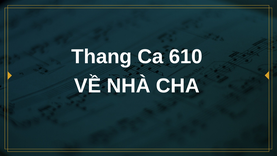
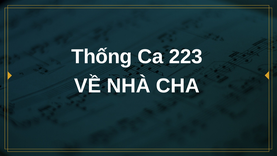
Thang: Thang -> Thống
610: 610 -> 223
